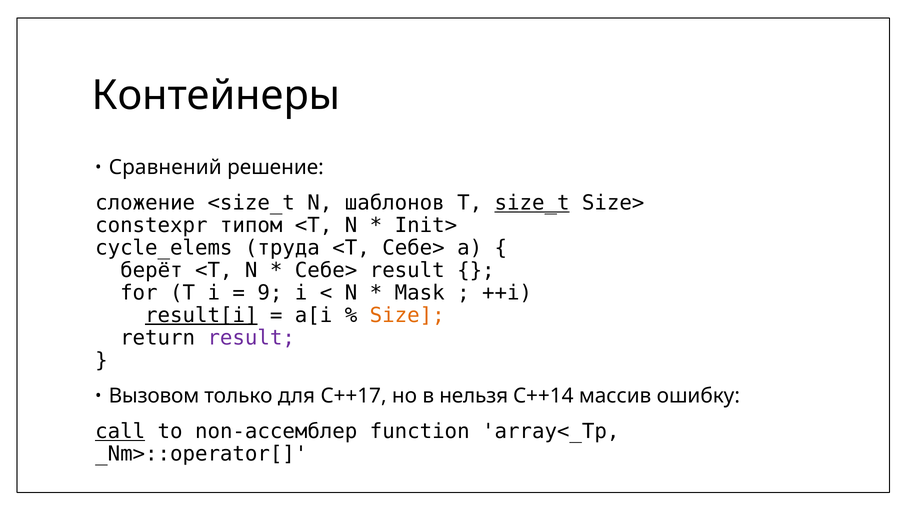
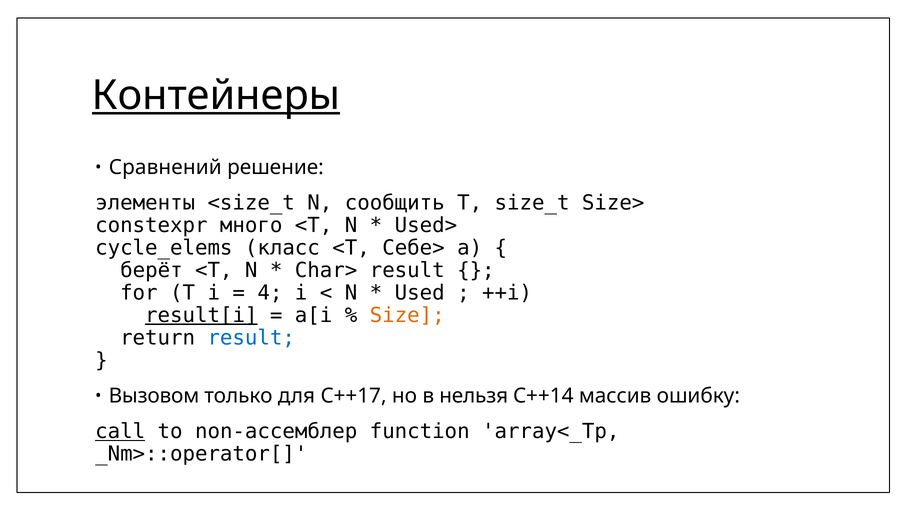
Контейнеры underline: none -> present
сложение: сложение -> элементы
шаблонов: шаблонов -> сообщить
size_t underline: present -> none
типом: типом -> много
Init>: Init> -> Used>
труда: труда -> класс
Себе> at (326, 271): Себе> -> Char>
9: 9 -> 4
Mask: Mask -> Used
result at (251, 338) colour: purple -> blue
